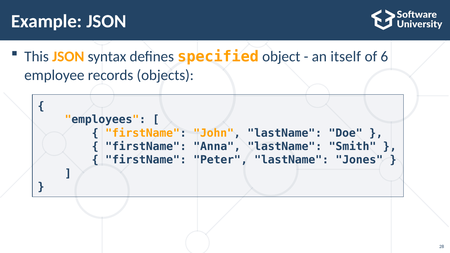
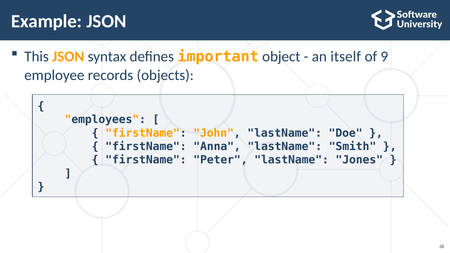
specified: specified -> important
6: 6 -> 9
